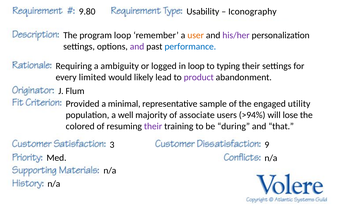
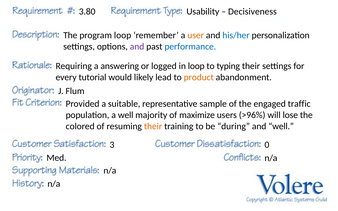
9.80: 9.80 -> 3.80
Iconography: Iconography -> Decisiveness
his/her colour: purple -> blue
ambiguity: ambiguity -> answering
limited: limited -> tutorial
product colour: purple -> orange
minimal: minimal -> suitable
utility: utility -> traffic
associate: associate -> maximize
>94%: >94% -> >96%
their at (153, 126) colour: purple -> orange
and that: that -> well
9: 9 -> 0
